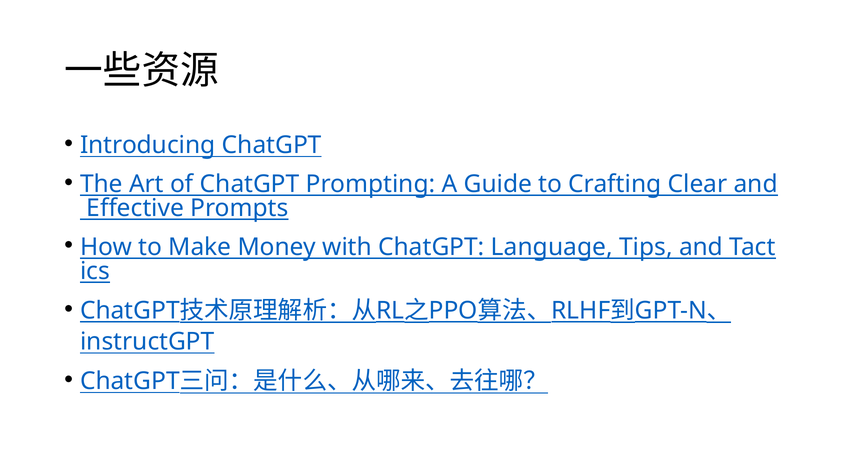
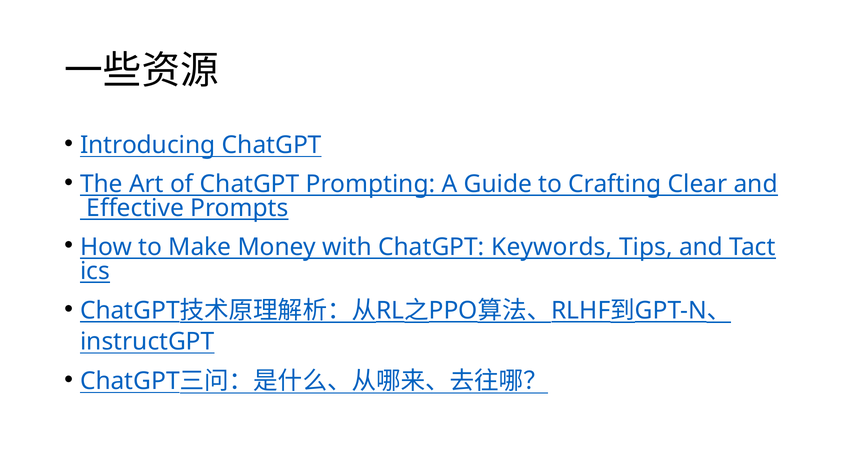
Language: Language -> Keywords
